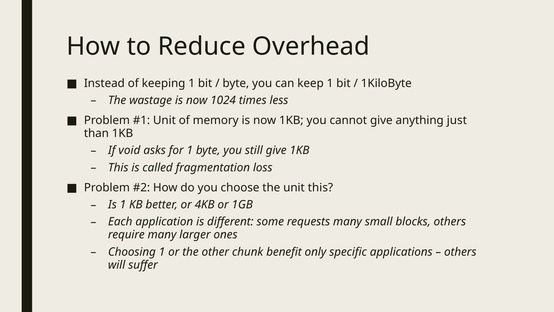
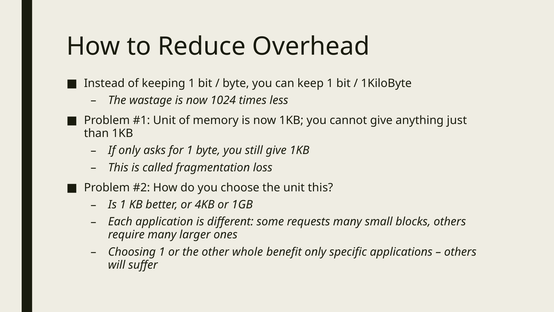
If void: void -> only
chunk: chunk -> whole
